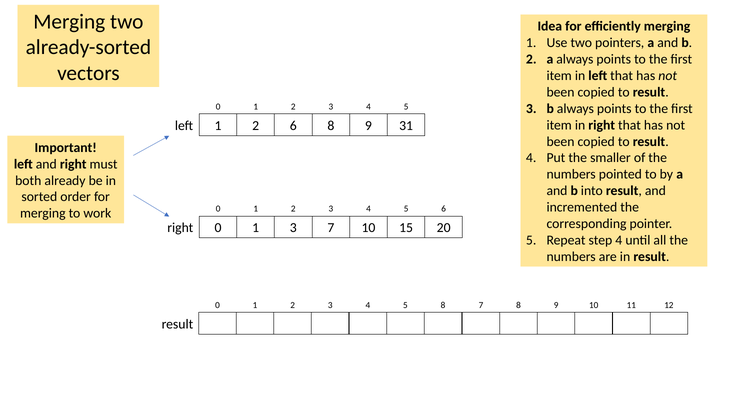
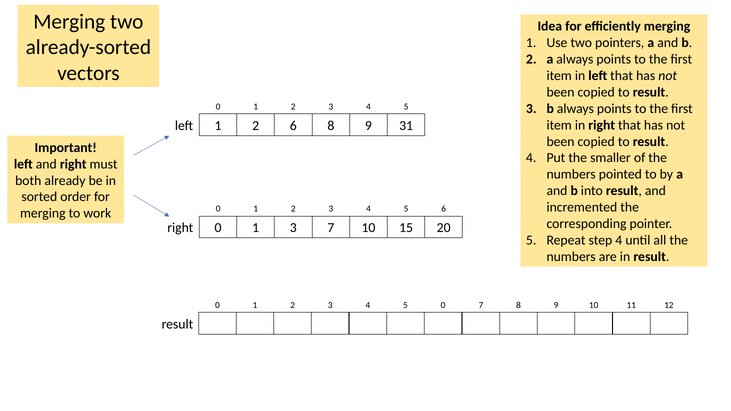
3 4 8: 8 -> 0
